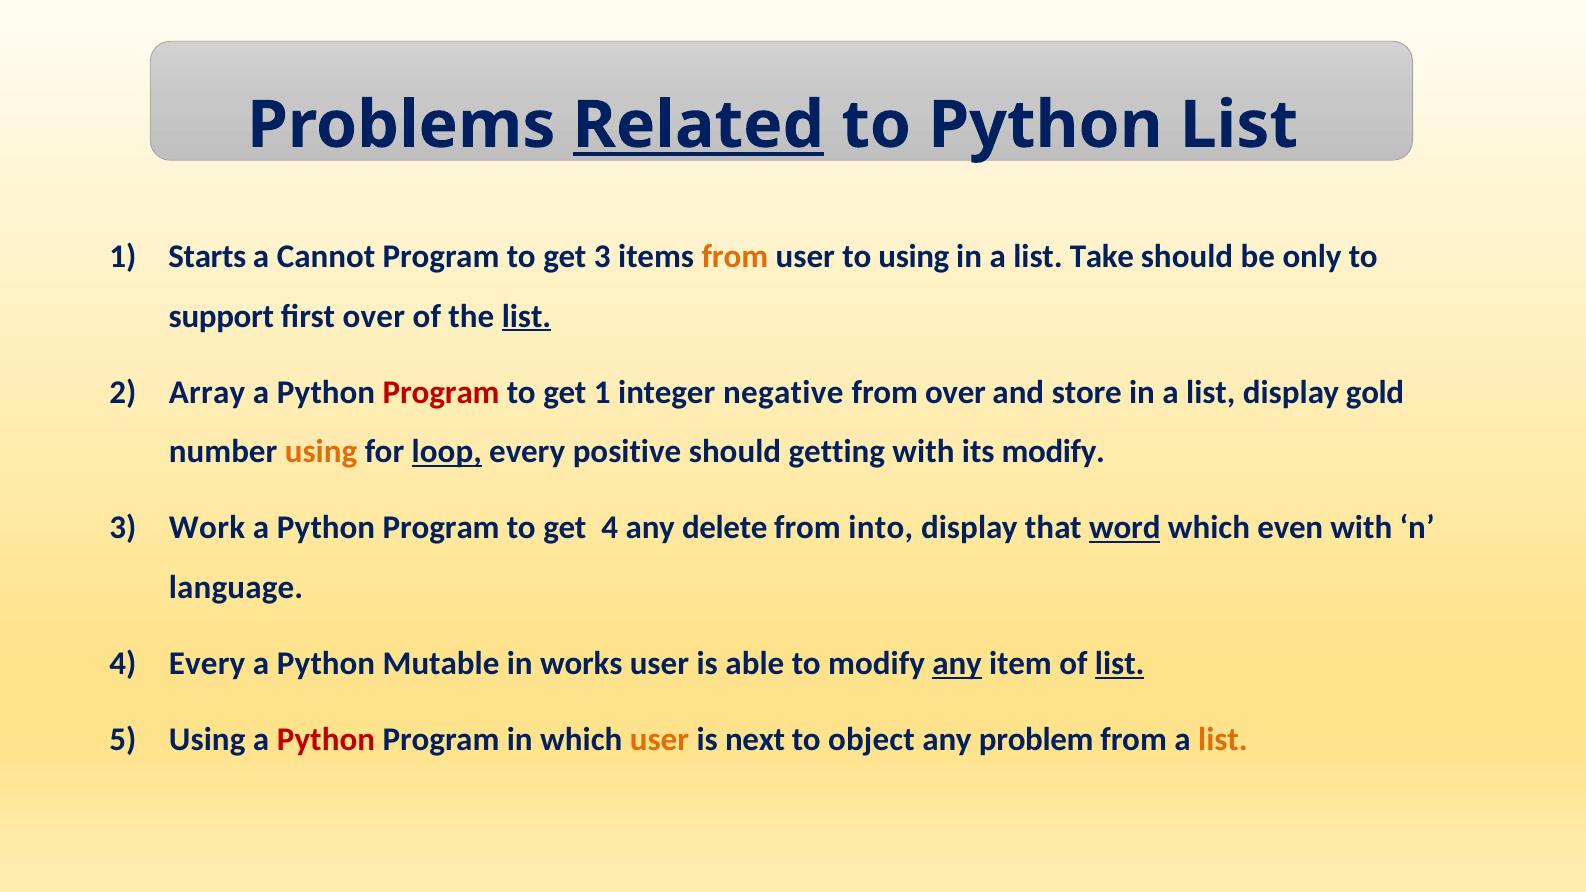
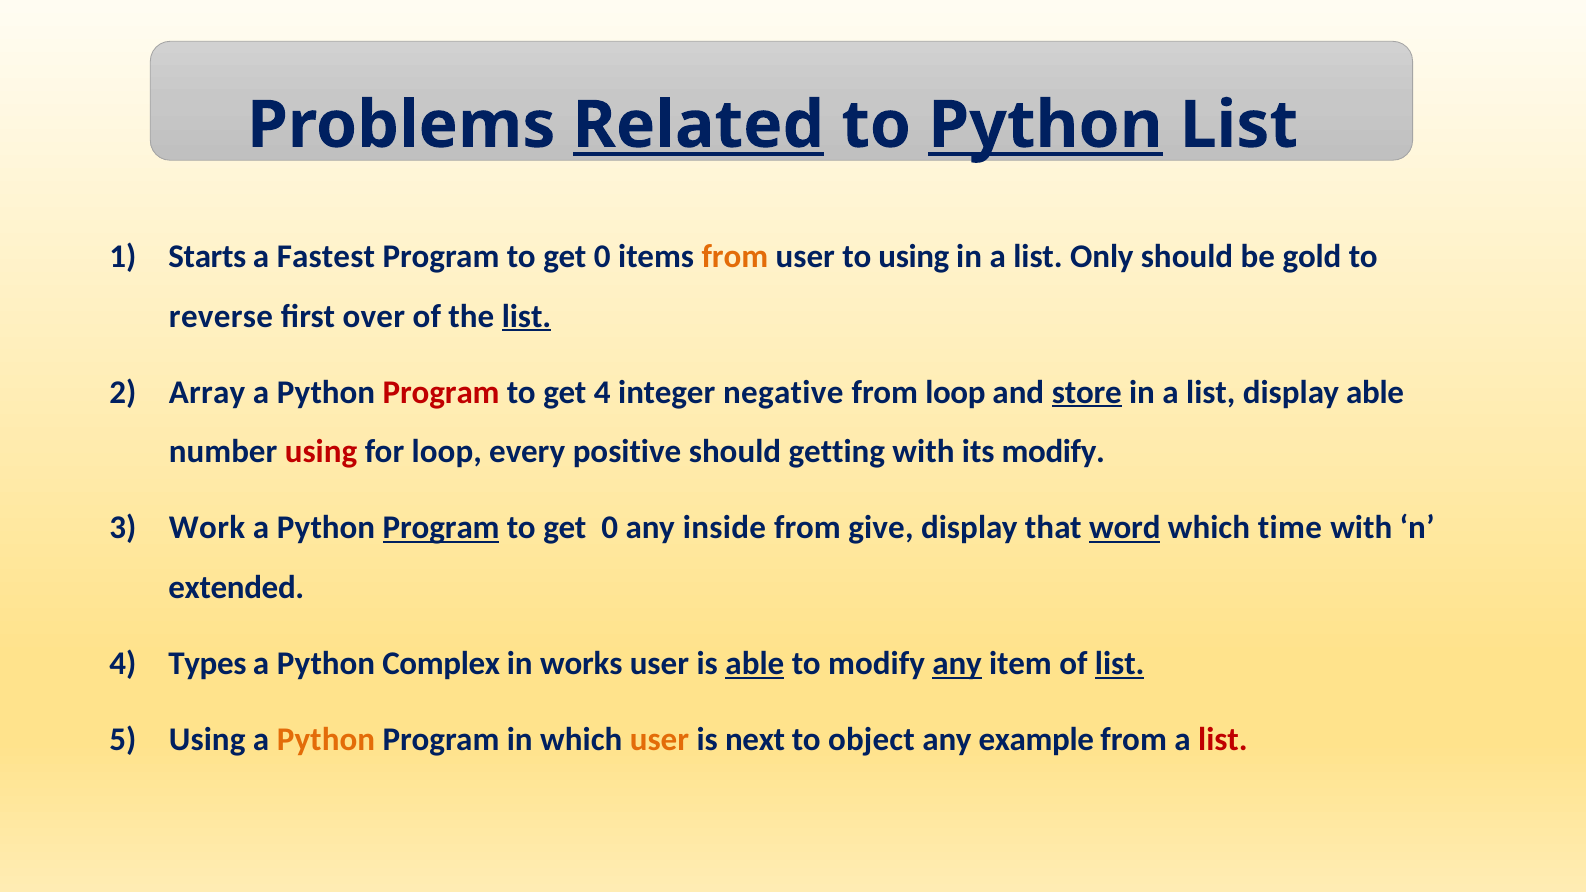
Python at (1045, 125) underline: none -> present
Cannot: Cannot -> Fastest
3 at (602, 257): 3 -> 0
Take: Take -> Only
only: only -> gold
support: support -> reverse
get 1: 1 -> 4
from over: over -> loop
store underline: none -> present
display gold: gold -> able
using at (321, 452) colour: orange -> red
loop at (447, 452) underline: present -> none
Program at (441, 528) underline: none -> present
4 at (610, 528): 4 -> 0
delete: delete -> inside
into: into -> give
even: even -> time
language: language -> extended
Every at (207, 664): Every -> Types
Mutable: Mutable -> Complex
able at (755, 664) underline: none -> present
Python at (326, 740) colour: red -> orange
problem: problem -> example
list at (1223, 740) colour: orange -> red
